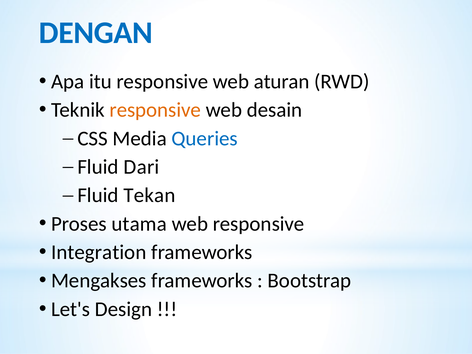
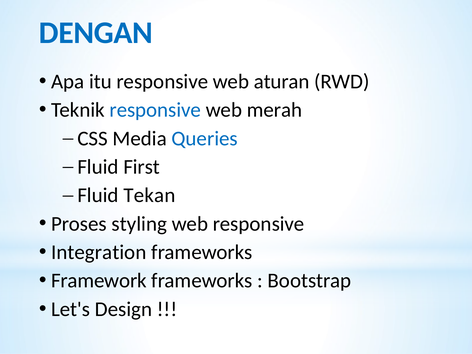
responsive at (155, 110) colour: orange -> blue
desain: desain -> merah
Dari: Dari -> First
utama: utama -> styling
Mengakses: Mengakses -> Framework
